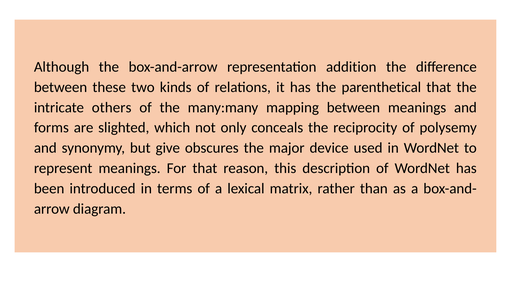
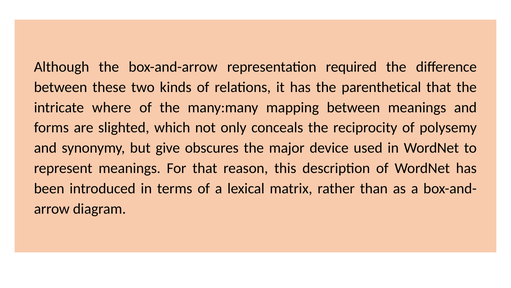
addition: addition -> required
others: others -> where
